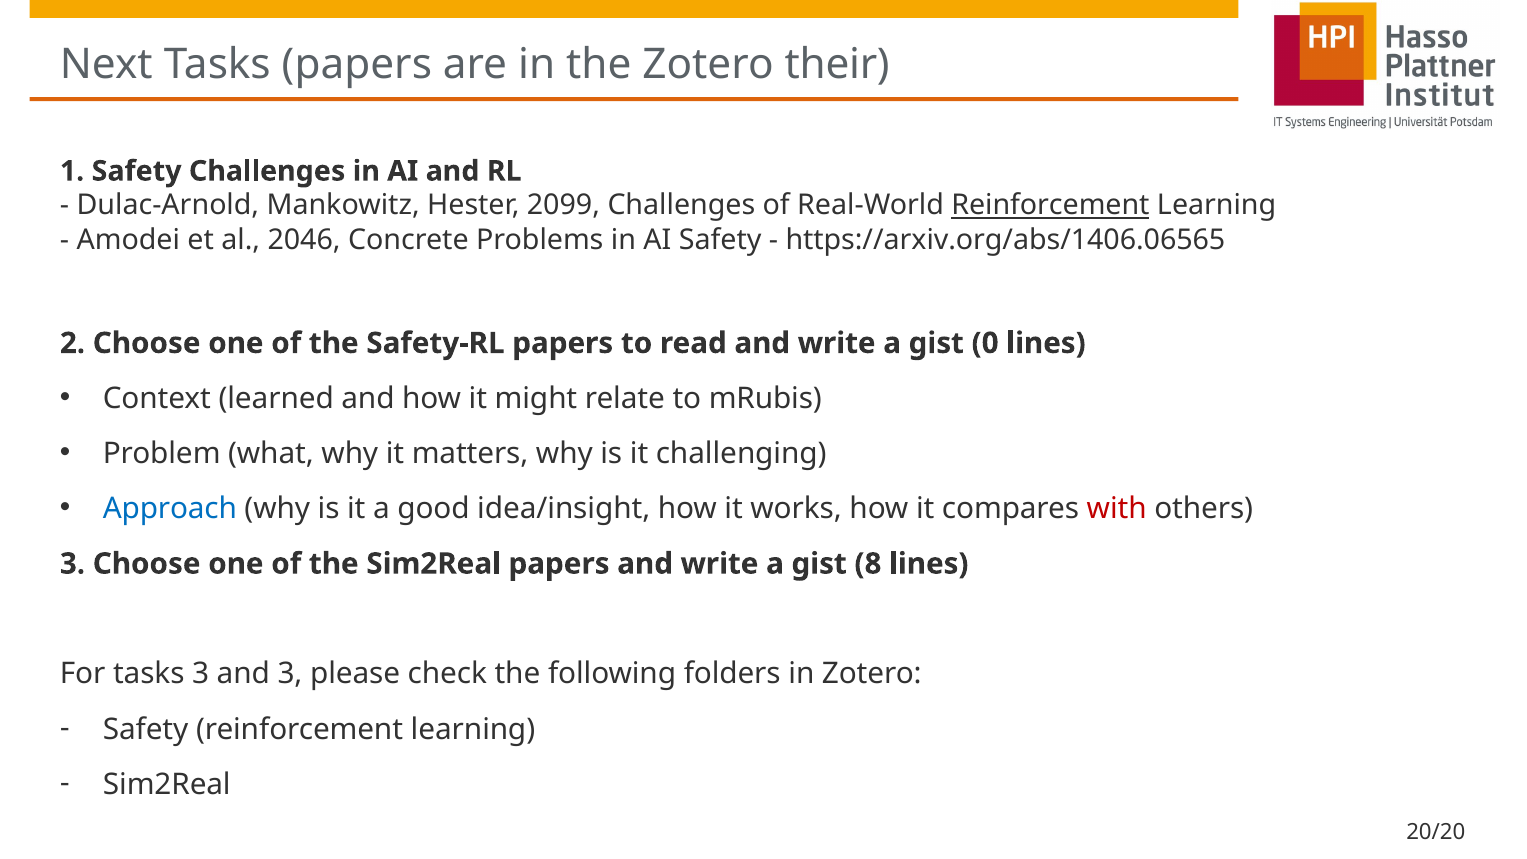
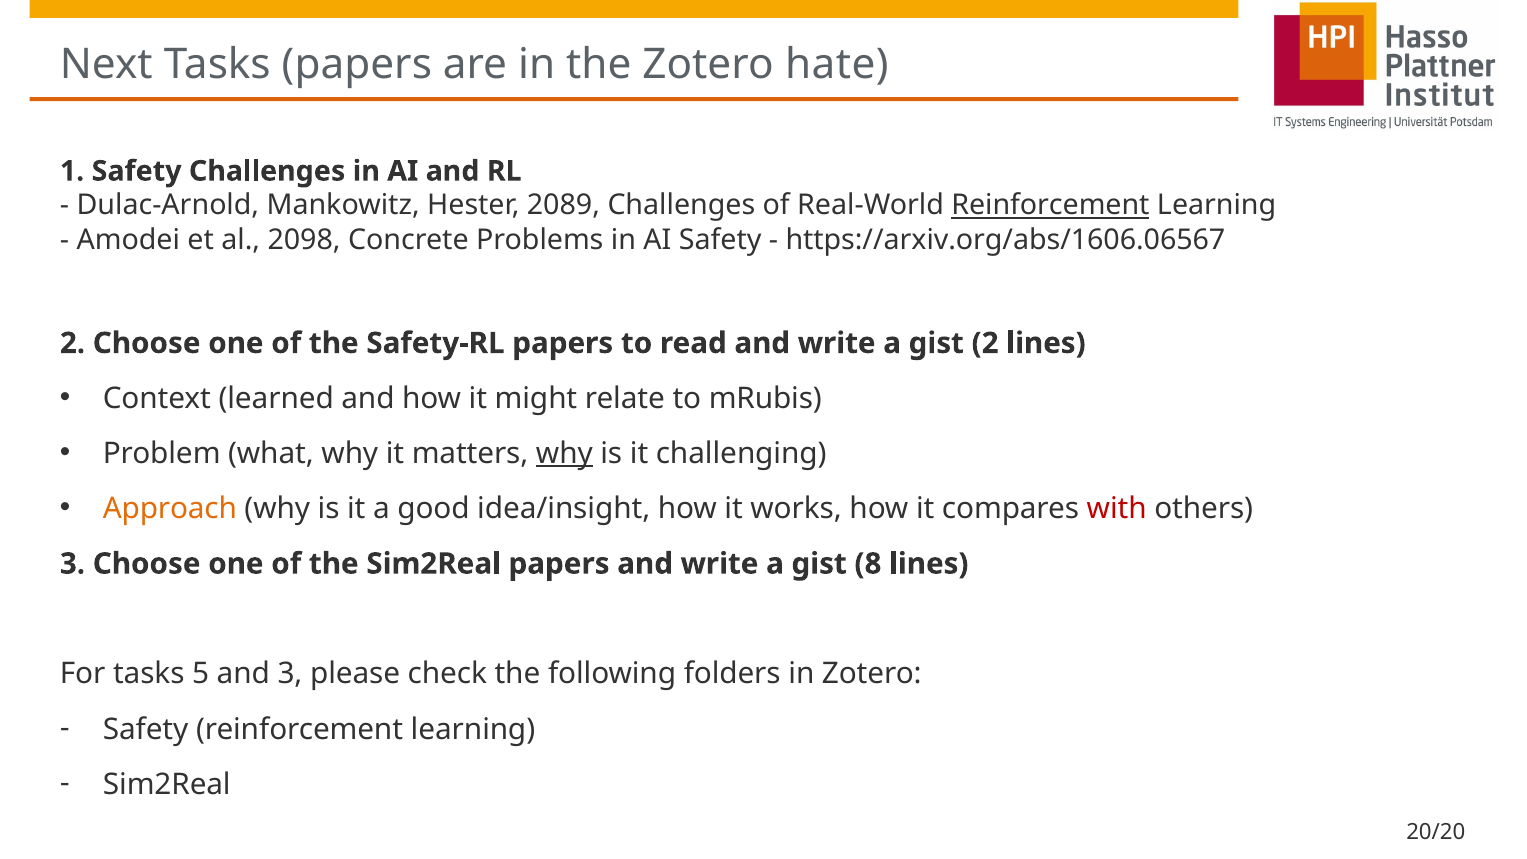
their: their -> hate
2099: 2099 -> 2089
2046: 2046 -> 2098
https://arxiv.org/abs/1406.06565: https://arxiv.org/abs/1406.06565 -> https://arxiv.org/abs/1606.06567
gist 0: 0 -> 2
why at (564, 453) underline: none -> present
Approach colour: blue -> orange
tasks 3: 3 -> 5
